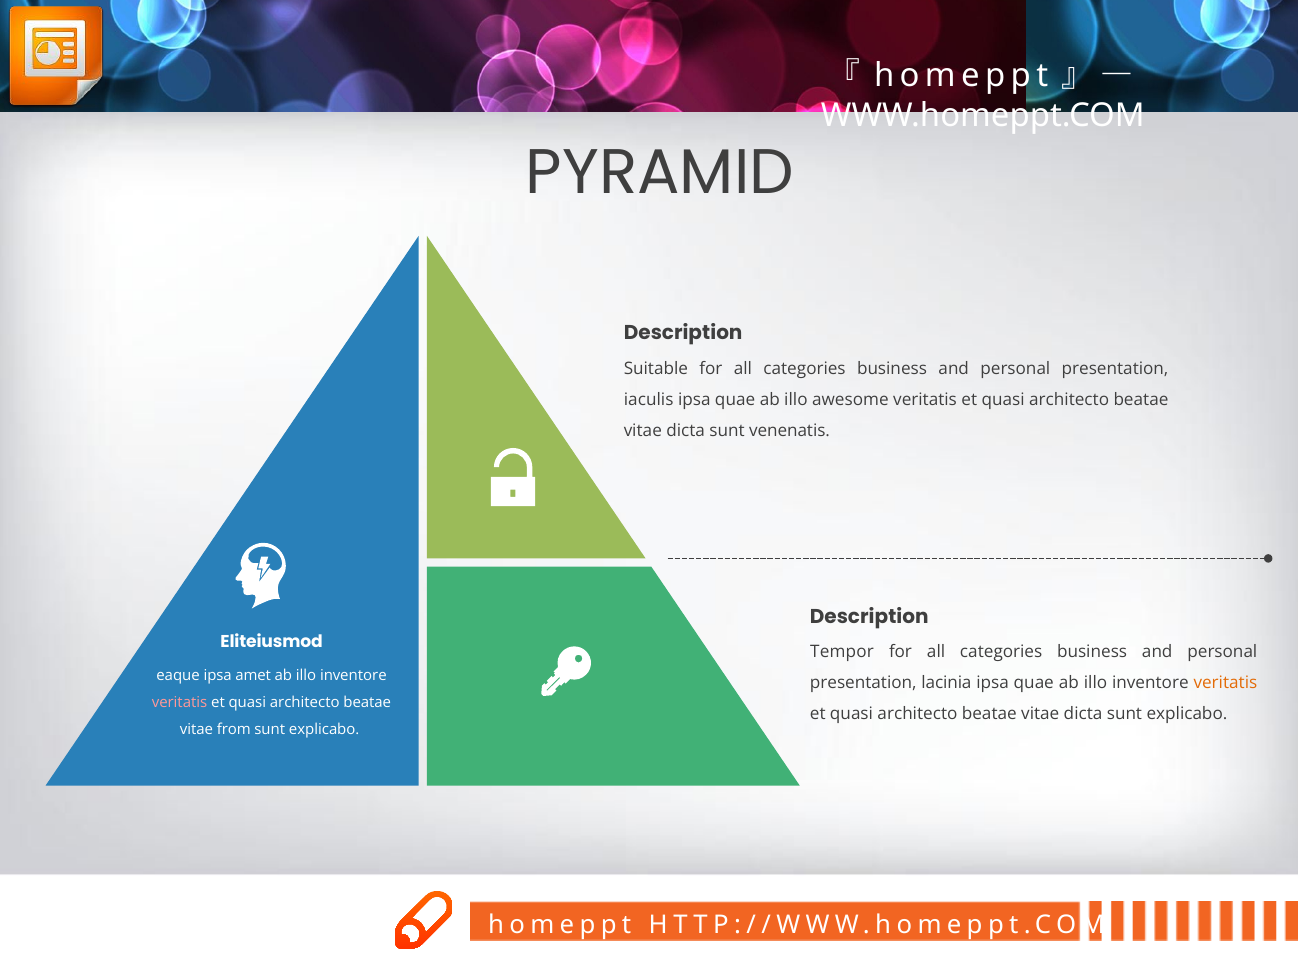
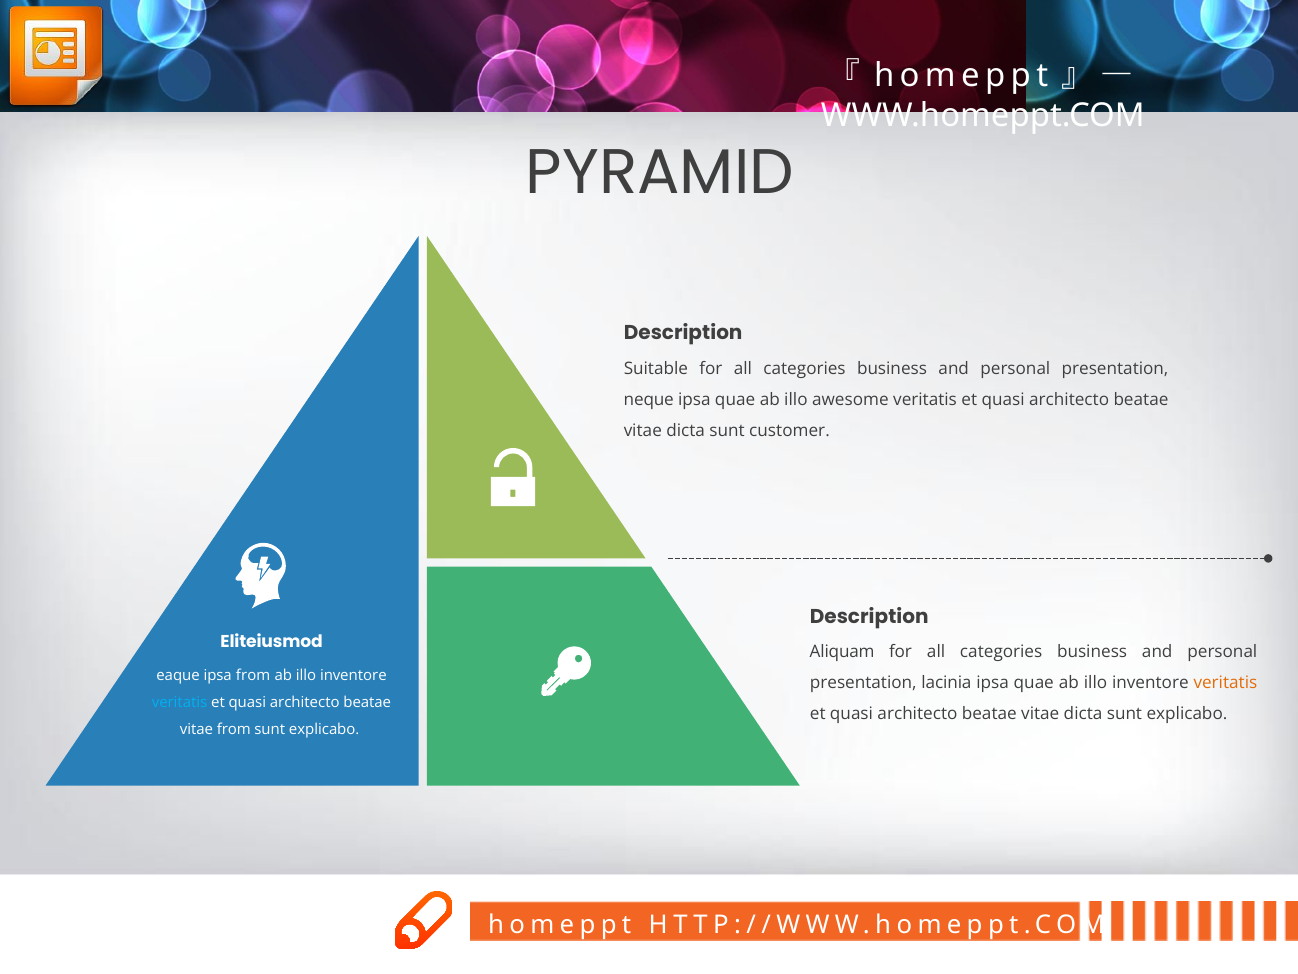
iaculis: iaculis -> neque
venenatis: venenatis -> customer
Tempor: Tempor -> Aliquam
ipsa amet: amet -> from
veritatis at (180, 702) colour: pink -> light blue
